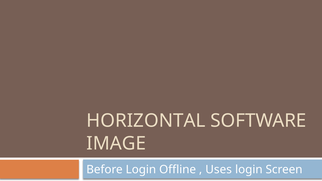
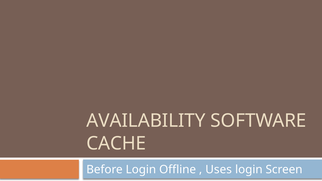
HORIZONTAL: HORIZONTAL -> AVAILABILITY
IMAGE: IMAGE -> CACHE
